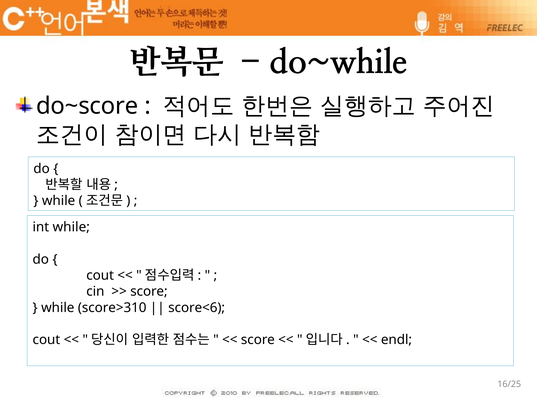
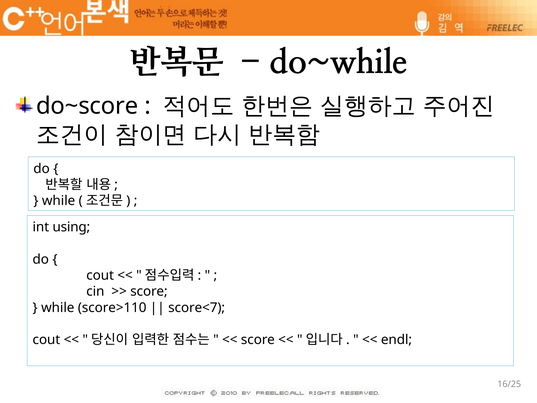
int while: while -> using
score>310: score>310 -> score>110
score<6: score<6 -> score<7
